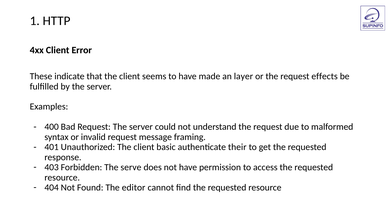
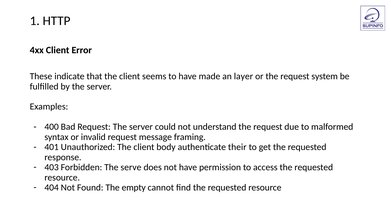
effects: effects -> system
basic: basic -> body
editor: editor -> empty
